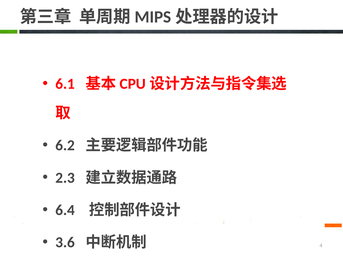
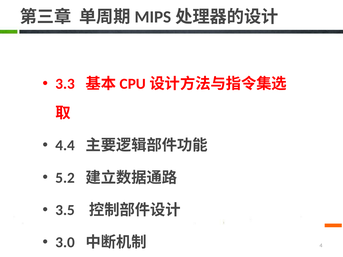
6.1: 6.1 -> 3.3
6.2: 6.2 -> 4.4
2.3: 2.3 -> 5.2
6.4: 6.4 -> 3.5
3.6: 3.6 -> 3.0
